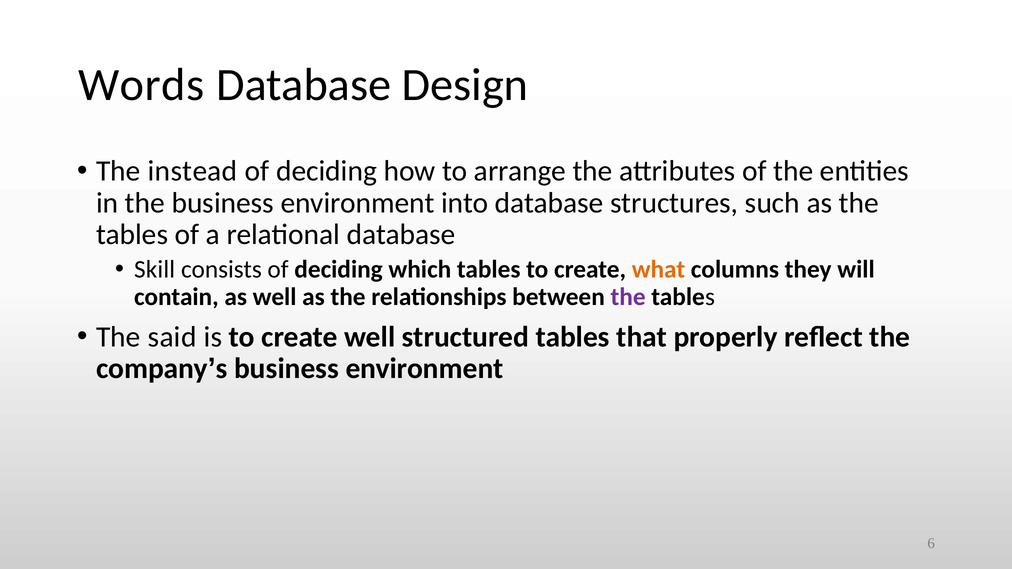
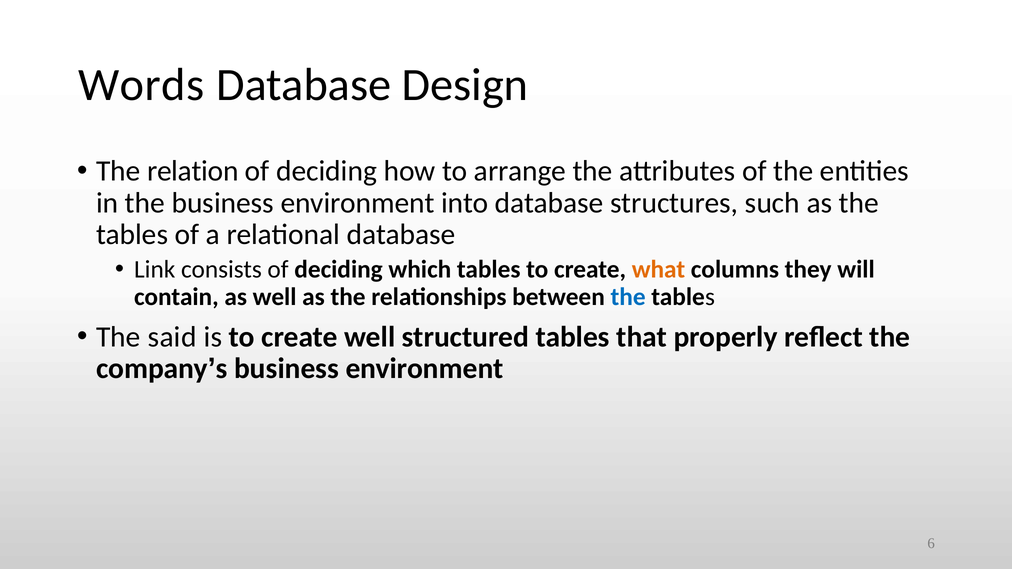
instead: instead -> relation
Skill: Skill -> Link
the at (628, 297) colour: purple -> blue
